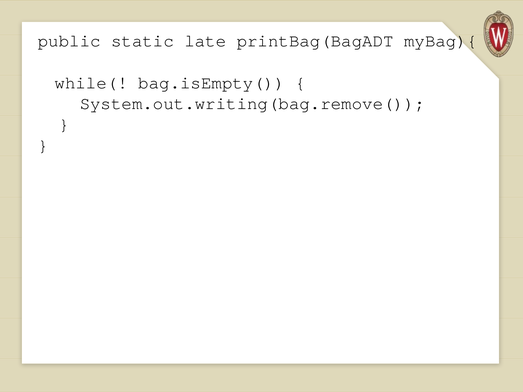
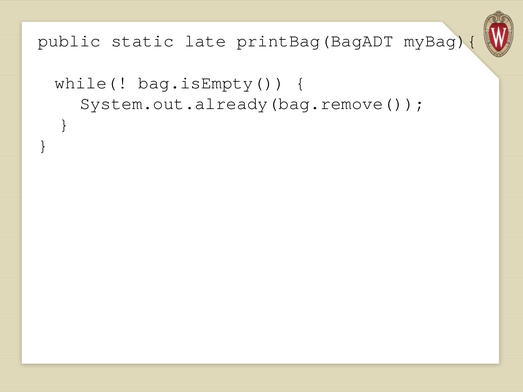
System.out.writing(bag.remove(: System.out.writing(bag.remove( -> System.out.already(bag.remove(
